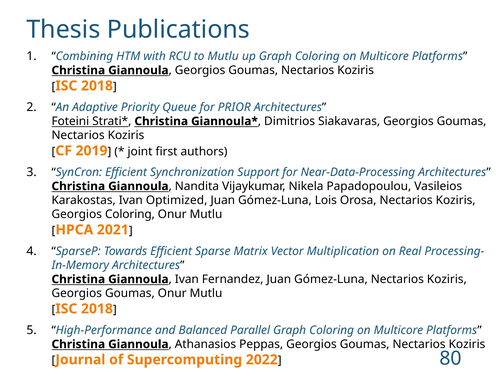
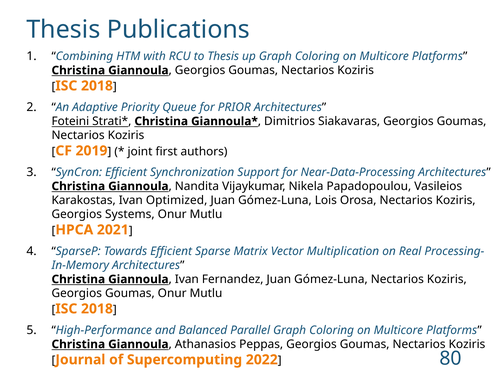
to Mutlu: Mutlu -> Thesis
Georgios Coloring: Coloring -> Systems
